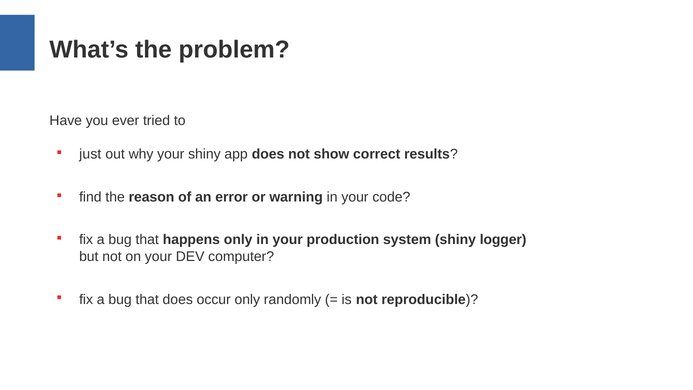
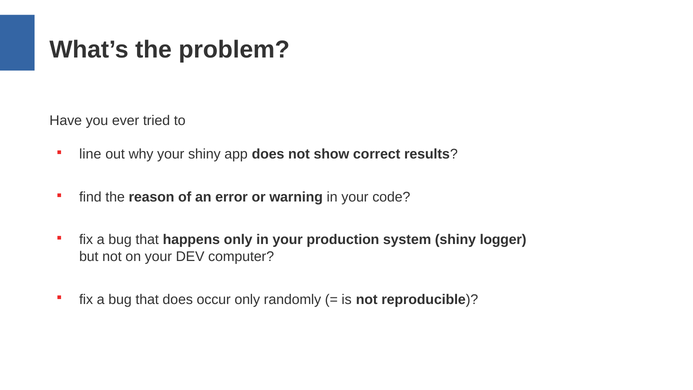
just: just -> line
